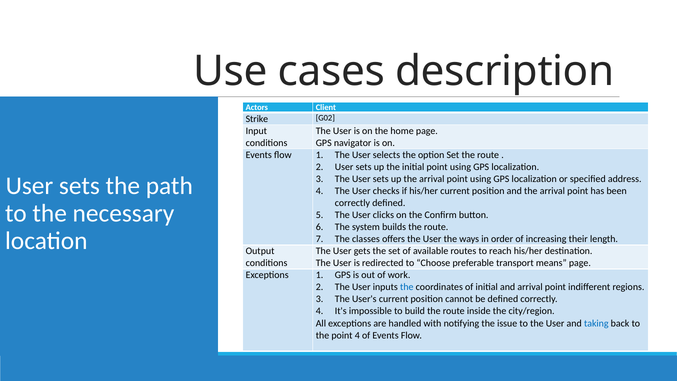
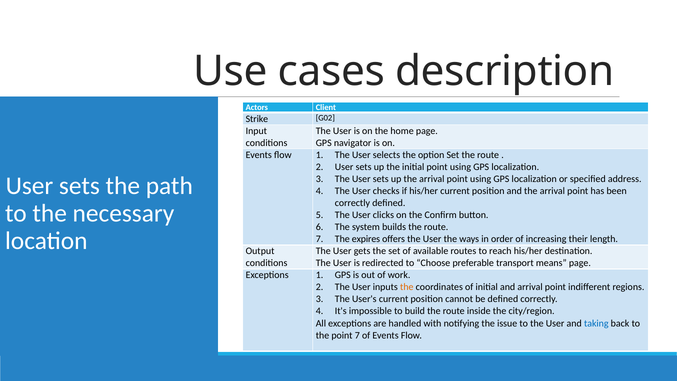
classes: classes -> expires
the at (407, 287) colour: blue -> orange
point 4: 4 -> 7
